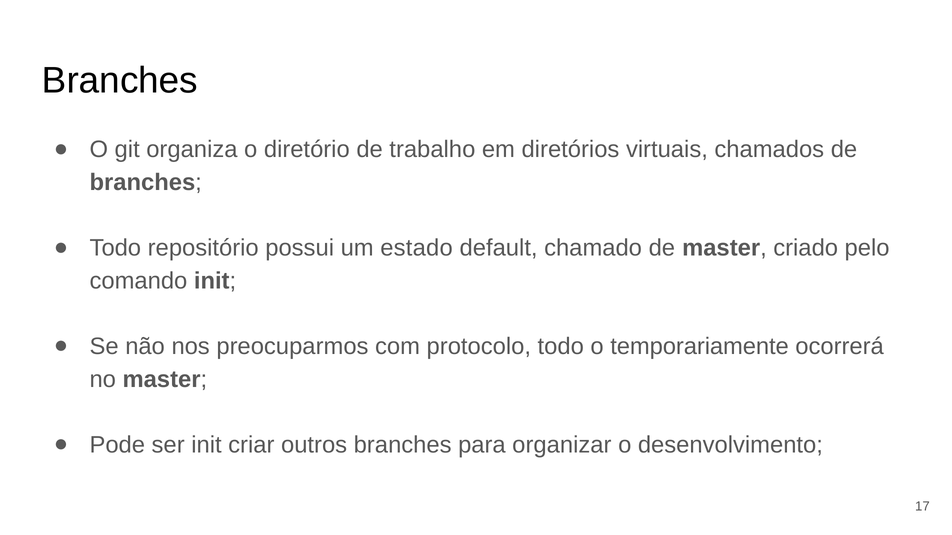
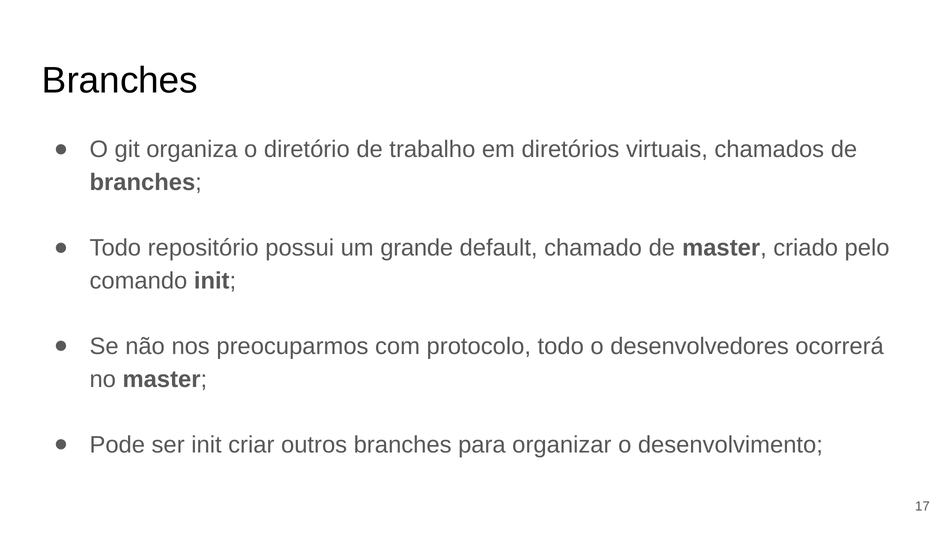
estado: estado -> grande
temporariamente: temporariamente -> desenvolvedores
